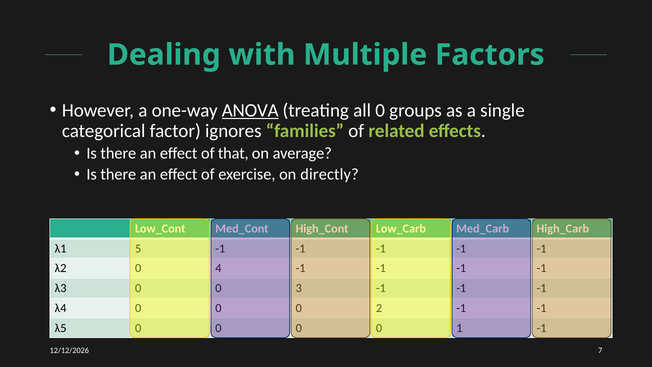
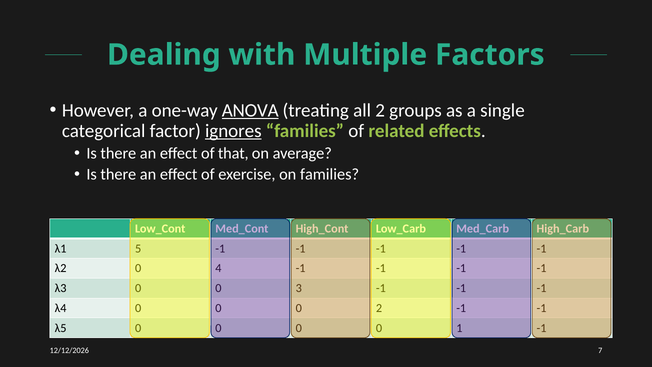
all 0: 0 -> 2
ignores underline: none -> present
on directly: directly -> families
